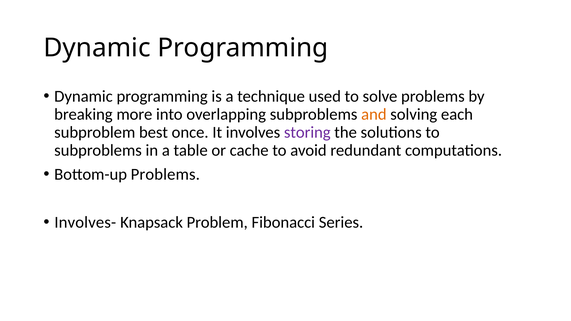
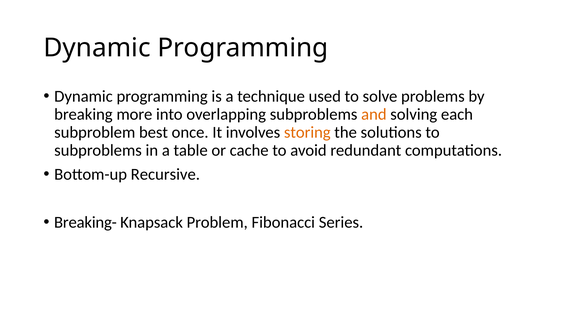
storing colour: purple -> orange
Bottom-up Problems: Problems -> Recursive
Involves-: Involves- -> Breaking-
